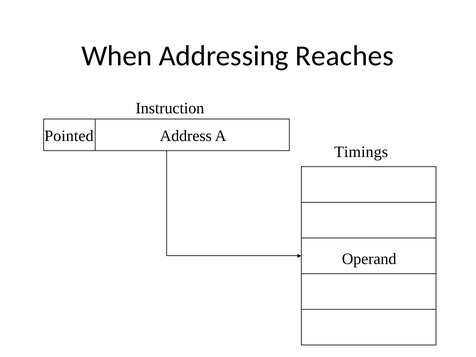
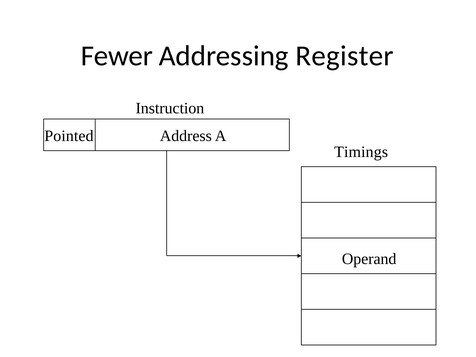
When: When -> Fewer
Reaches: Reaches -> Register
